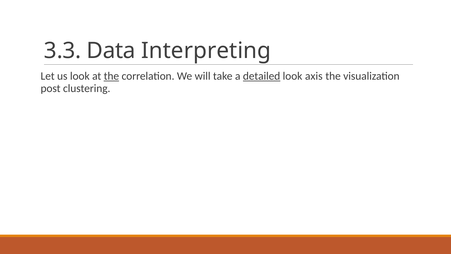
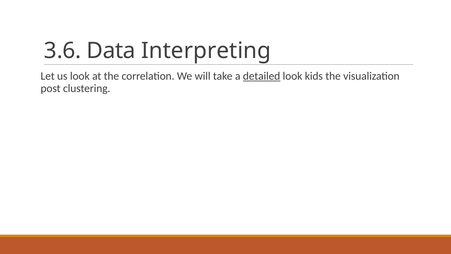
3.3: 3.3 -> 3.6
the at (111, 76) underline: present -> none
axis: axis -> kids
